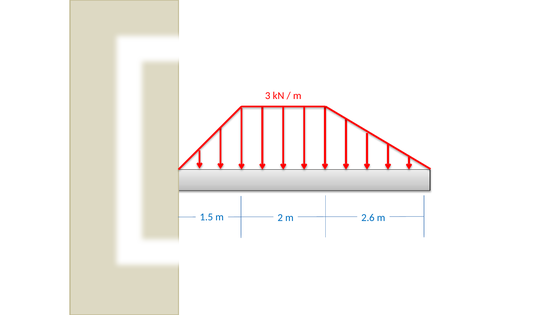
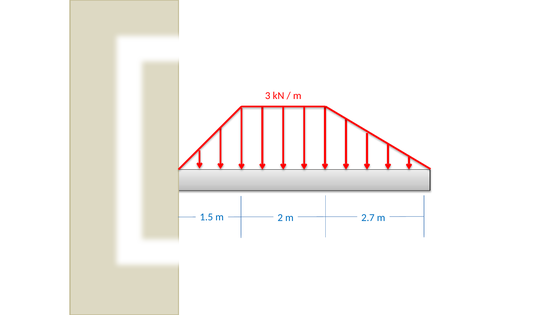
2.6: 2.6 -> 2.7
